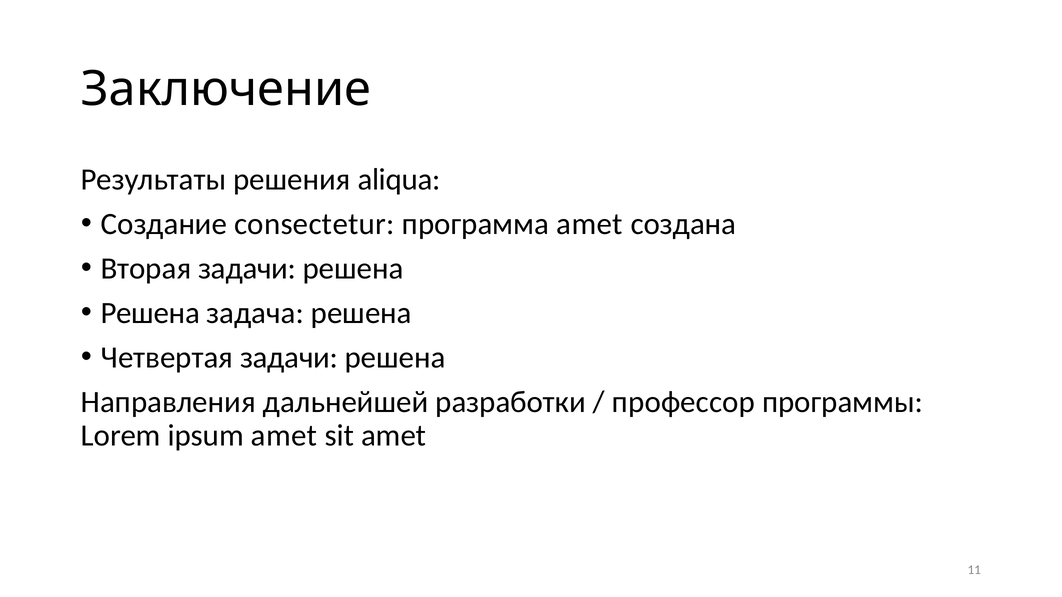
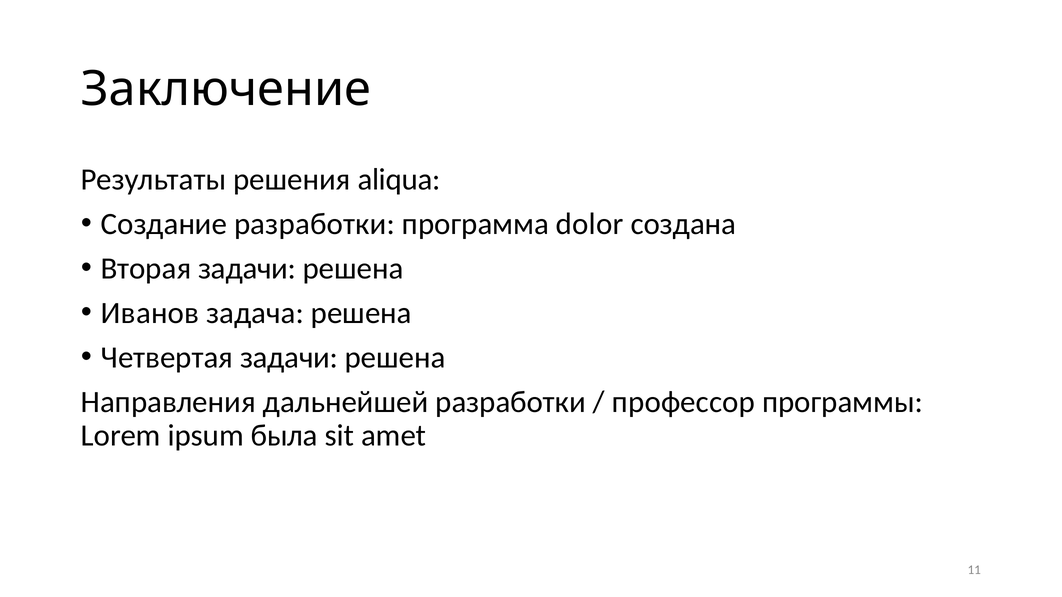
Создание consectetur: consectetur -> разработки
программа amet: amet -> dolor
Решена at (150, 313): Решена -> Иванов
ipsum amet: amet -> была
